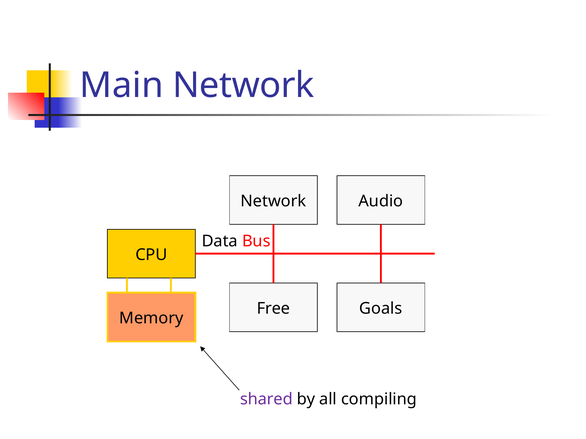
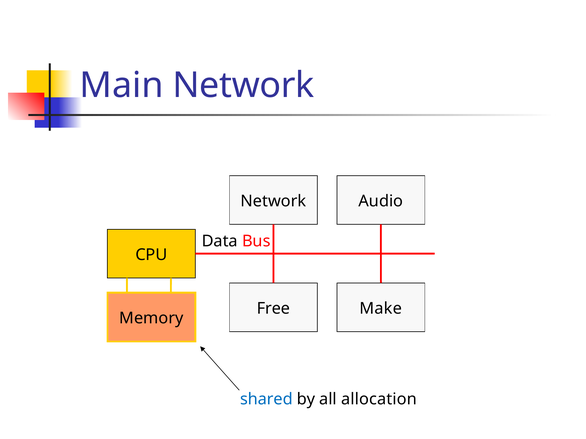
Goals: Goals -> Make
shared colour: purple -> blue
compiling: compiling -> allocation
